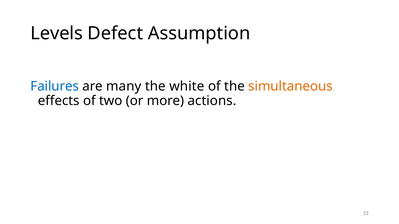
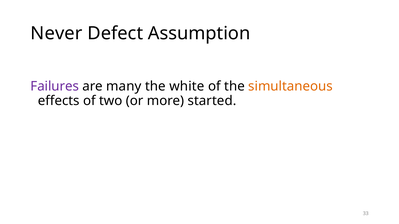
Levels: Levels -> Never
Failures colour: blue -> purple
actions: actions -> started
